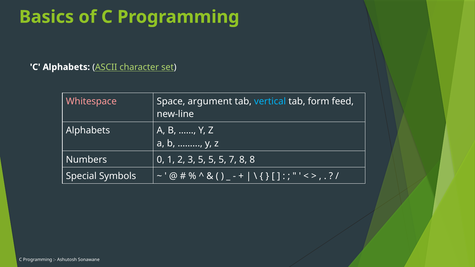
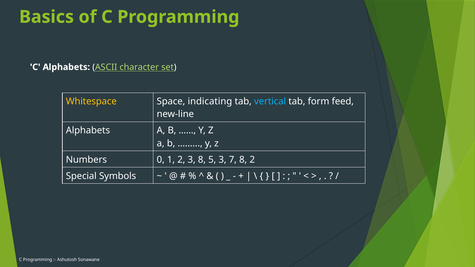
Whitespace colour: pink -> yellow
argument: argument -> indicating
3 5: 5 -> 8
5 at (223, 160): 5 -> 3
8 8: 8 -> 2
